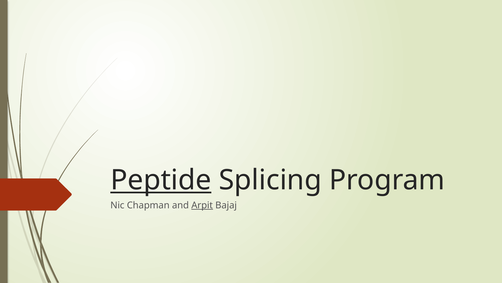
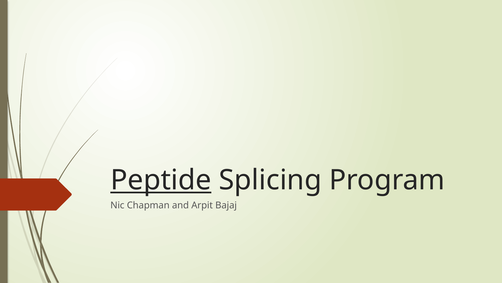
Arpit underline: present -> none
